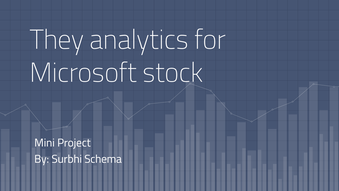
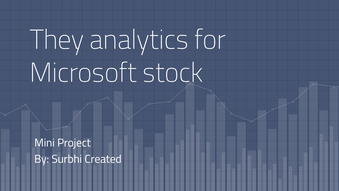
Schema: Schema -> Created
